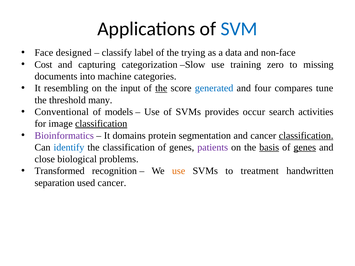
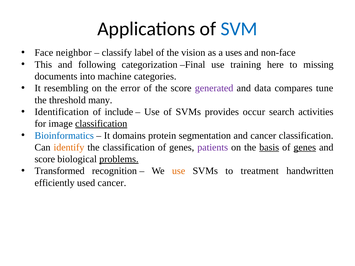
designed: designed -> neighbor
trying: trying -> vision
data: data -> uses
Cost: Cost -> This
capturing: capturing -> following
Slow: Slow -> Final
zero: zero -> here
input: input -> error
the at (161, 88) underline: present -> none
generated colour: blue -> purple
four: four -> data
Conventional: Conventional -> Identification
models: models -> include
Bioinformatics colour: purple -> blue
classification at (306, 136) underline: present -> none
identify colour: blue -> orange
close at (45, 159): close -> score
problems underline: none -> present
separation: separation -> efficiently
